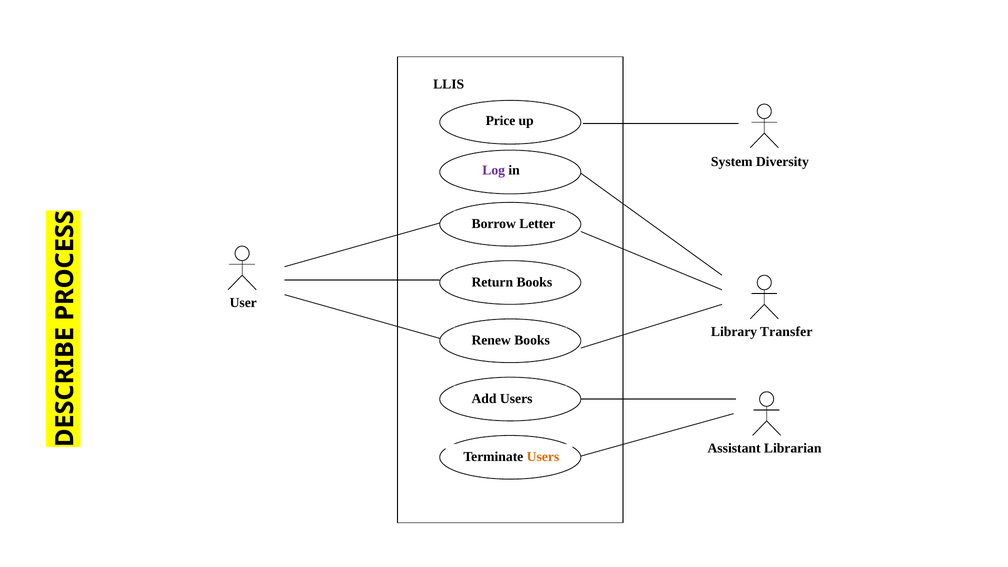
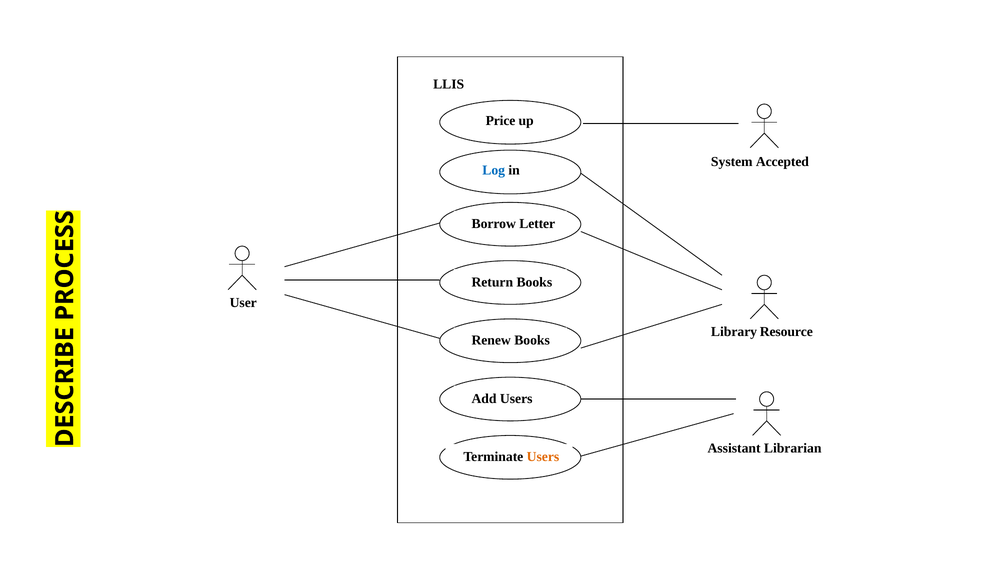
Diversity: Diversity -> Accepted
Log colour: purple -> blue
Transfer: Transfer -> Resource
